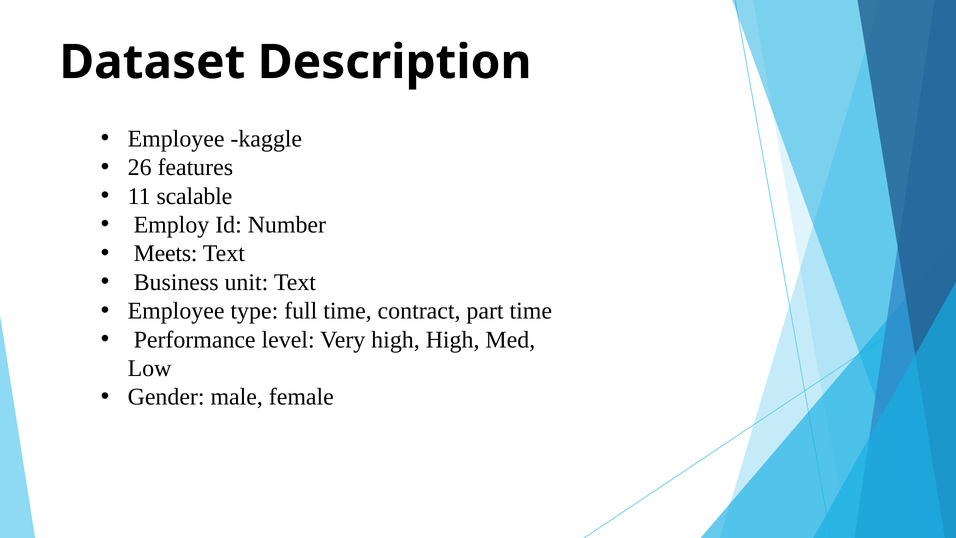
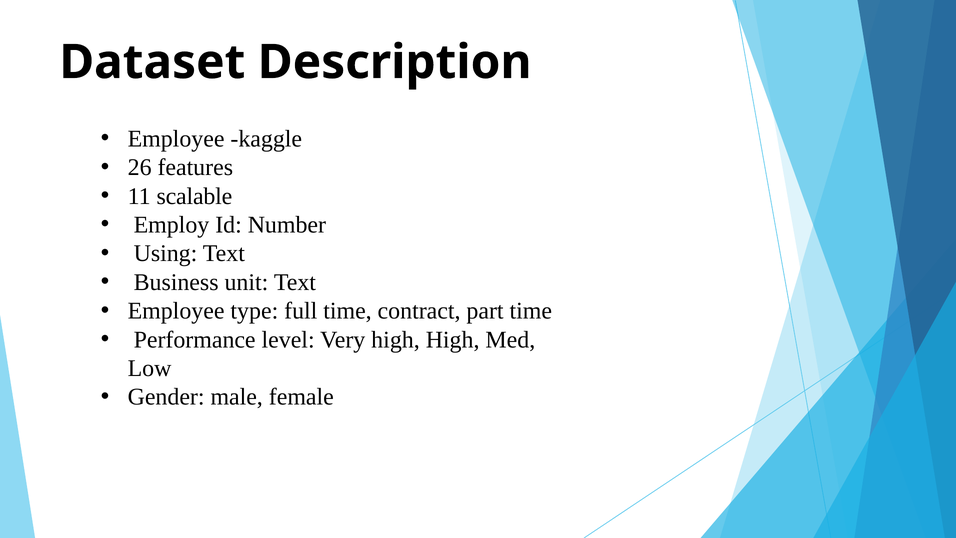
Meets: Meets -> Using
